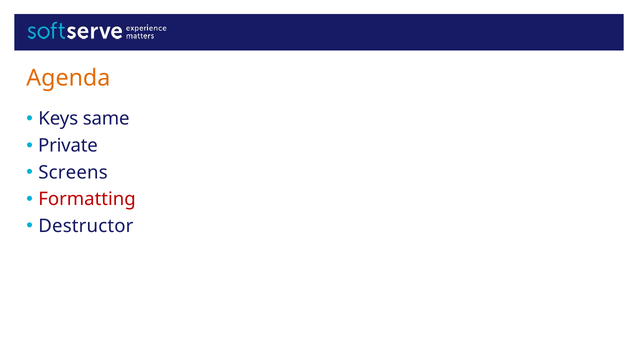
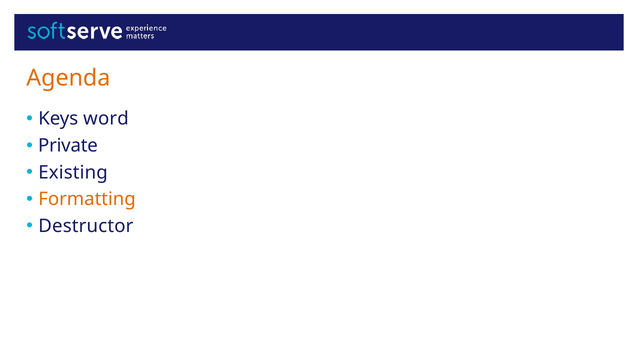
same: same -> word
Screens: Screens -> Existing
Formatting colour: red -> orange
